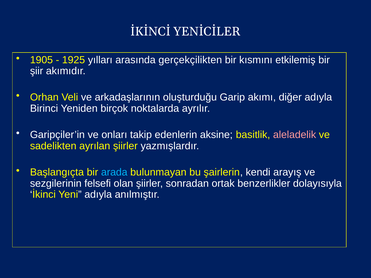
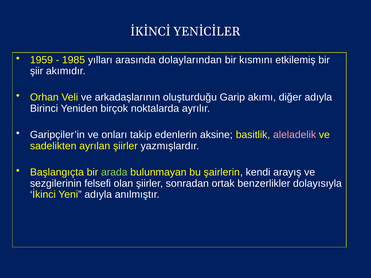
1905: 1905 -> 1959
1925: 1925 -> 1985
gerçekçilikten: gerçekçilikten -> dolaylarından
arada colour: light blue -> light green
